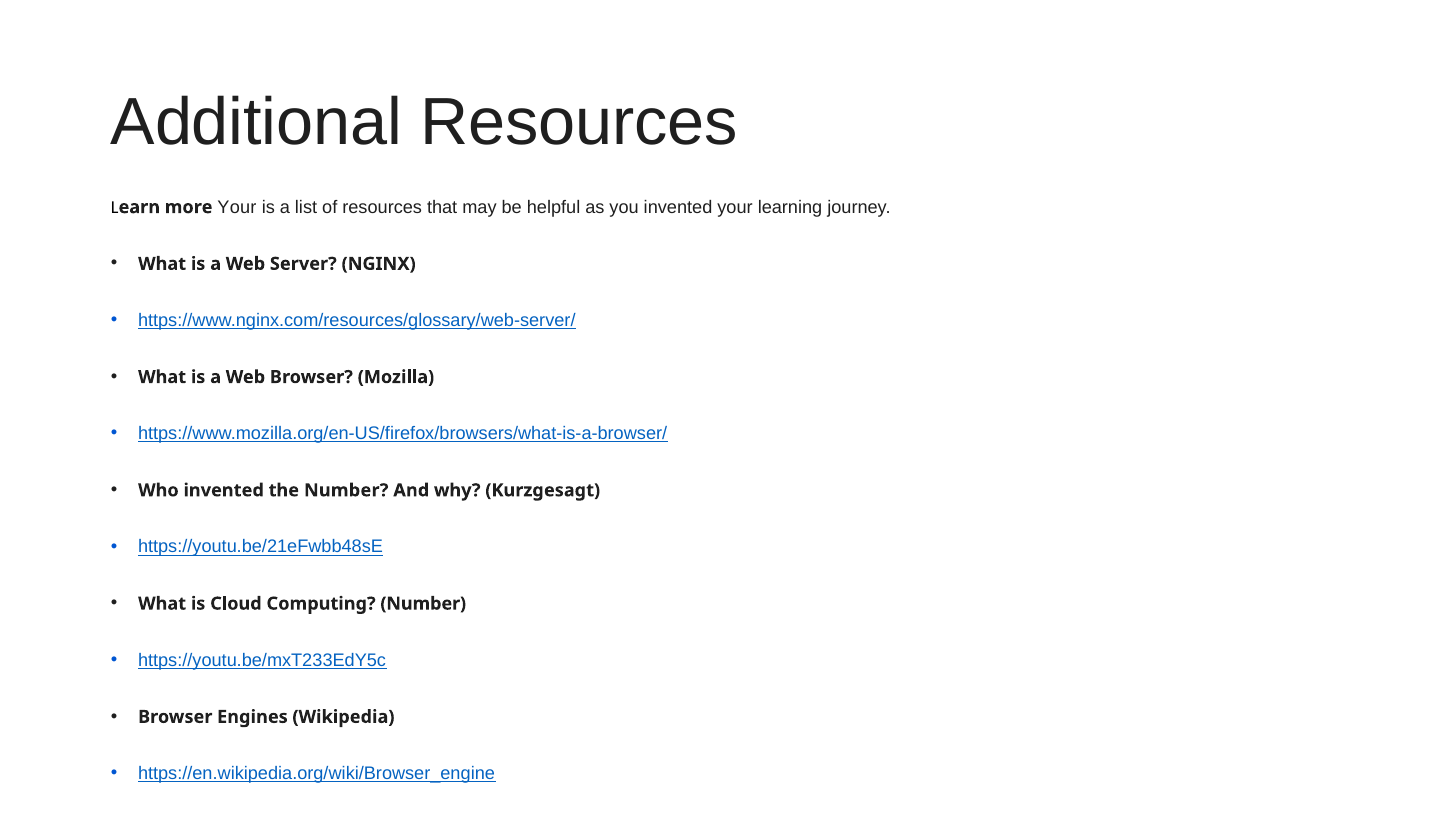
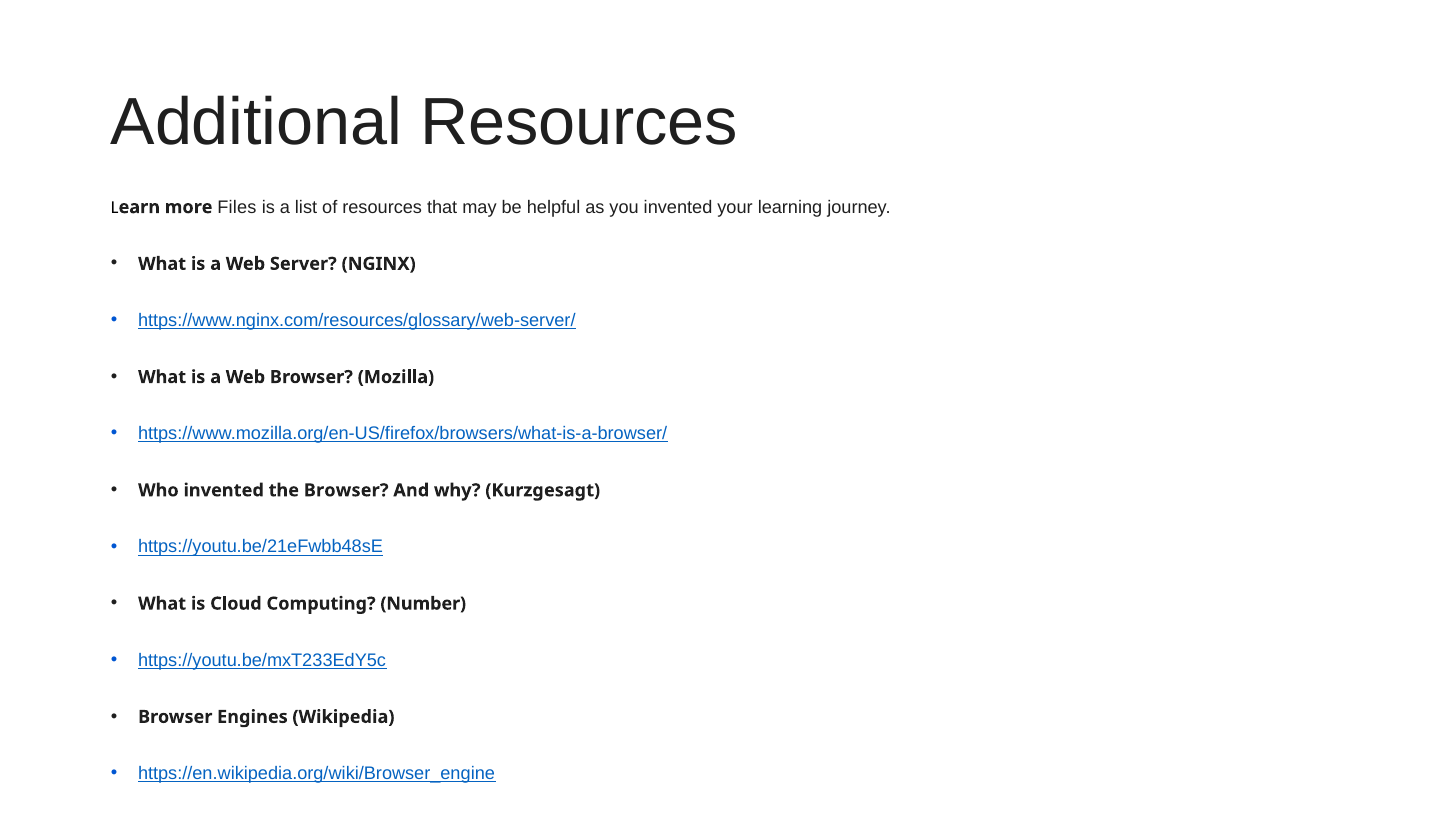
more Your: Your -> Files
the Number: Number -> Browser
